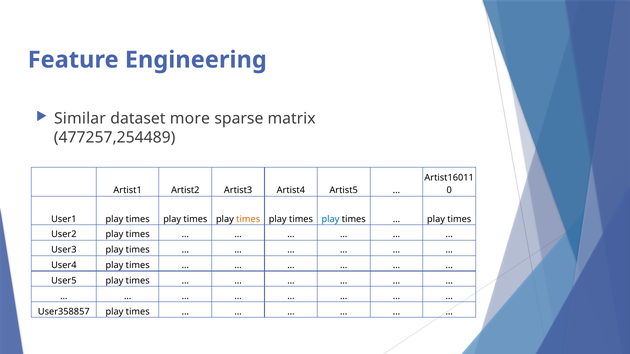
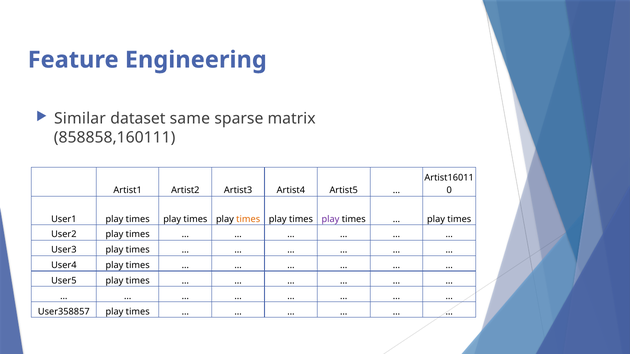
more: more -> same
477257,254489: 477257,254489 -> 858858,160111
play at (330, 219) colour: blue -> purple
